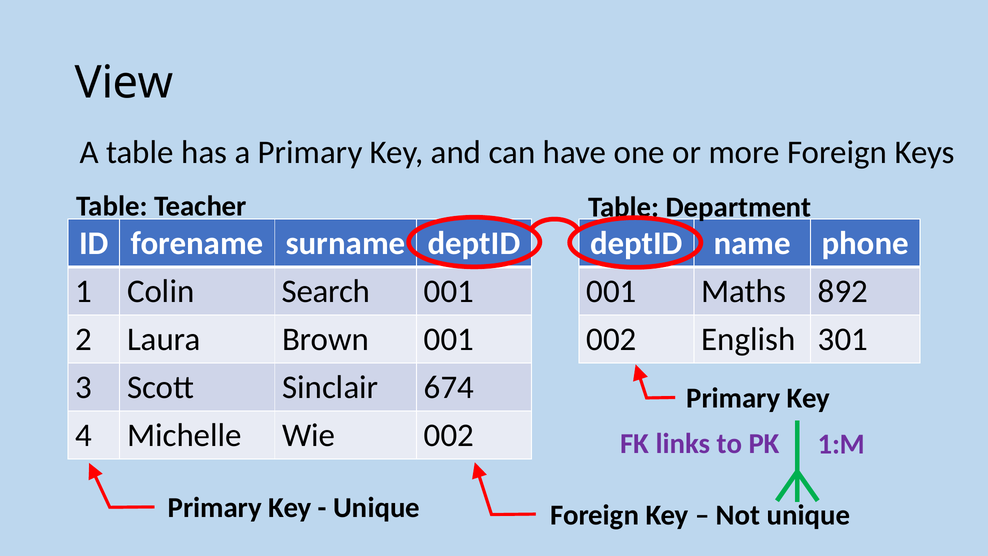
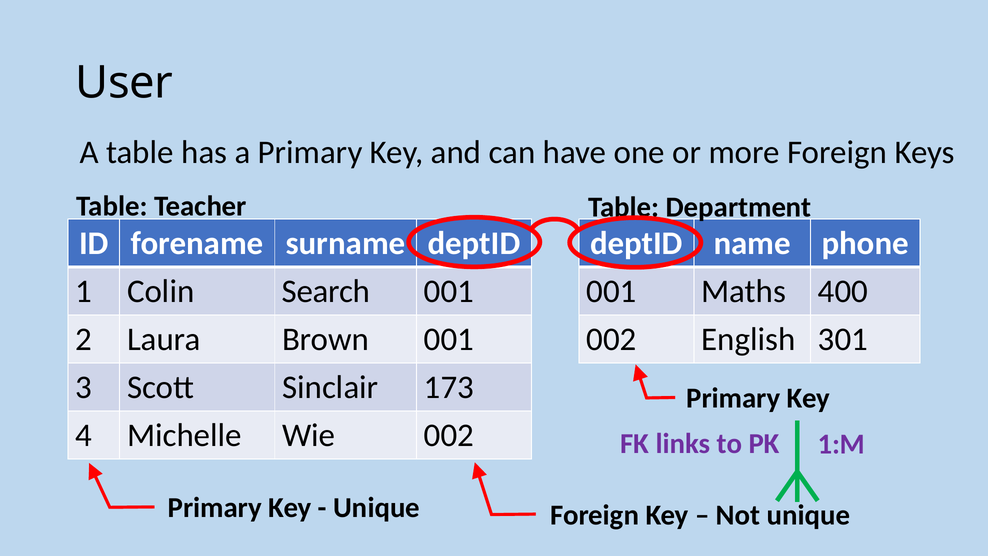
View: View -> User
892: 892 -> 400
674: 674 -> 173
